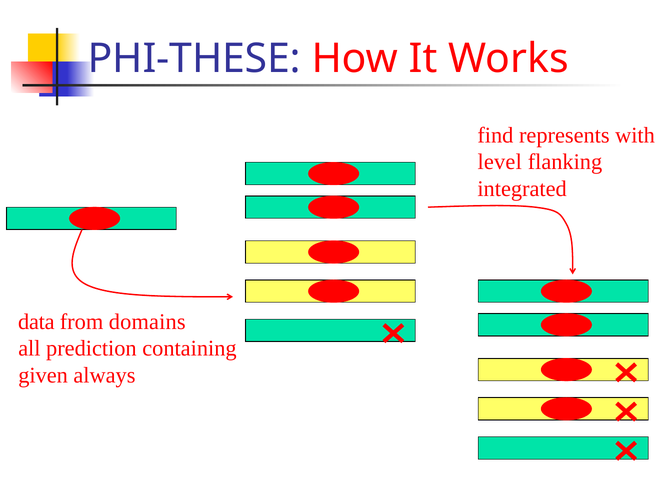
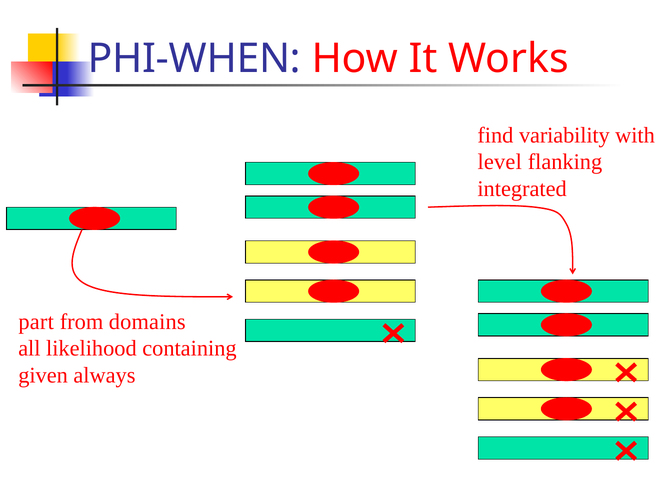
PHI-THESE: PHI-THESE -> PHI-WHEN
represents: represents -> variability
data: data -> part
prediction: prediction -> likelihood
